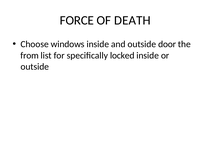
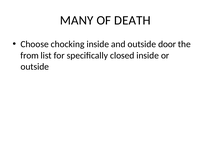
FORCE: FORCE -> MANY
windows: windows -> chocking
locked: locked -> closed
